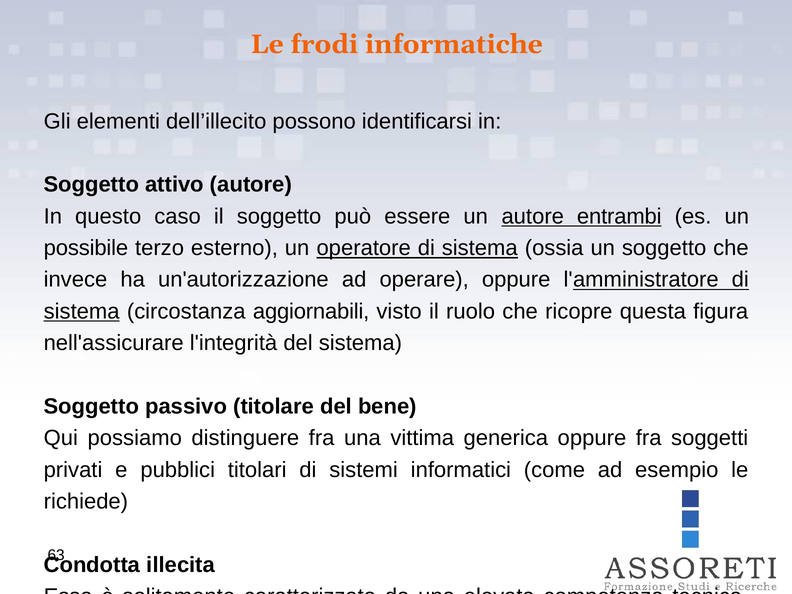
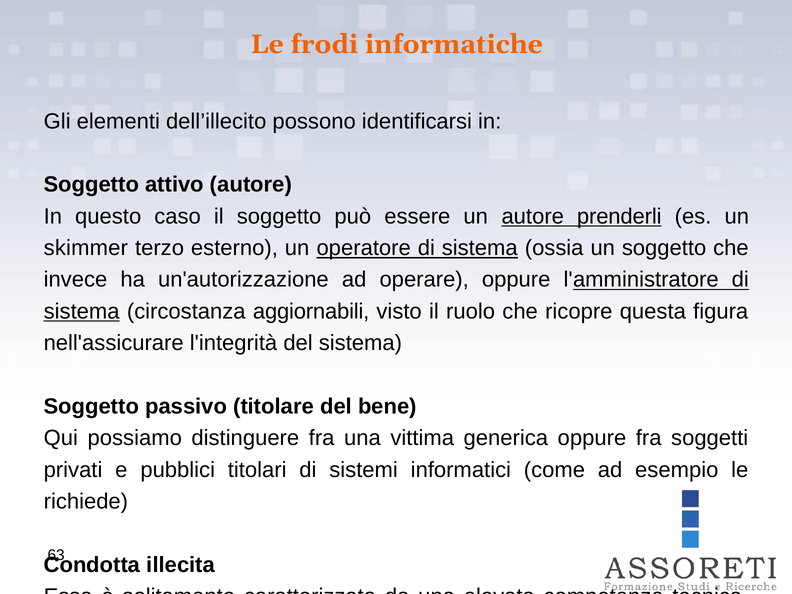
entrambi: entrambi -> prenderli
possibile: possibile -> skimmer
